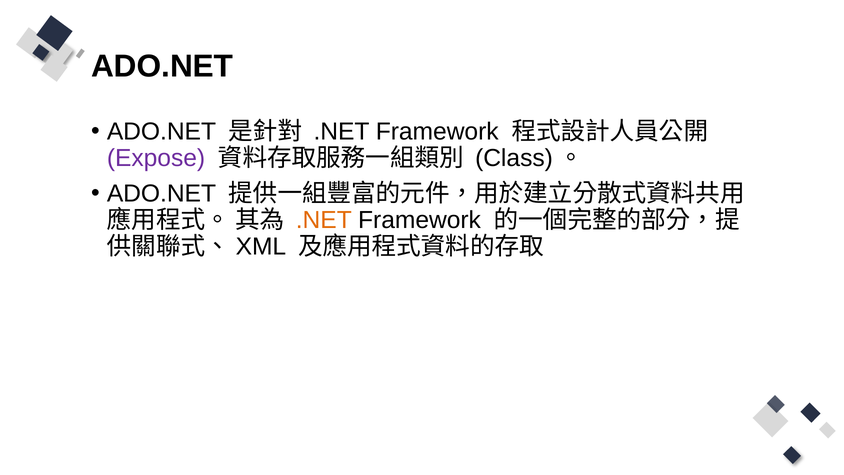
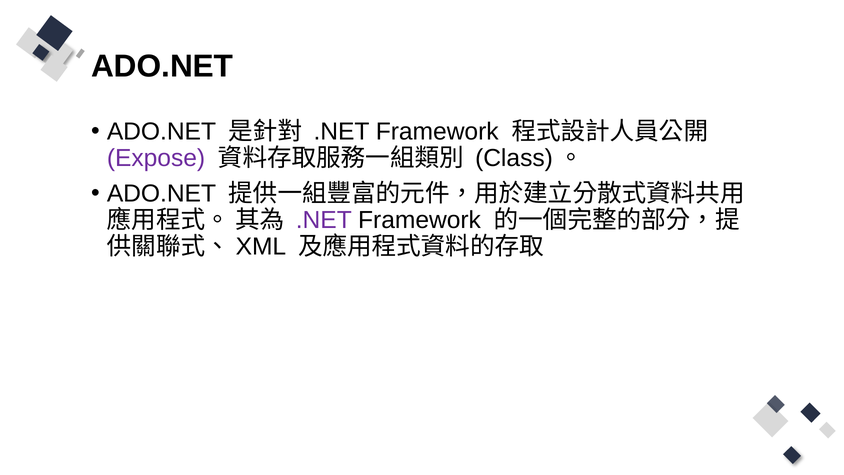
.NET at (324, 220) colour: orange -> purple
